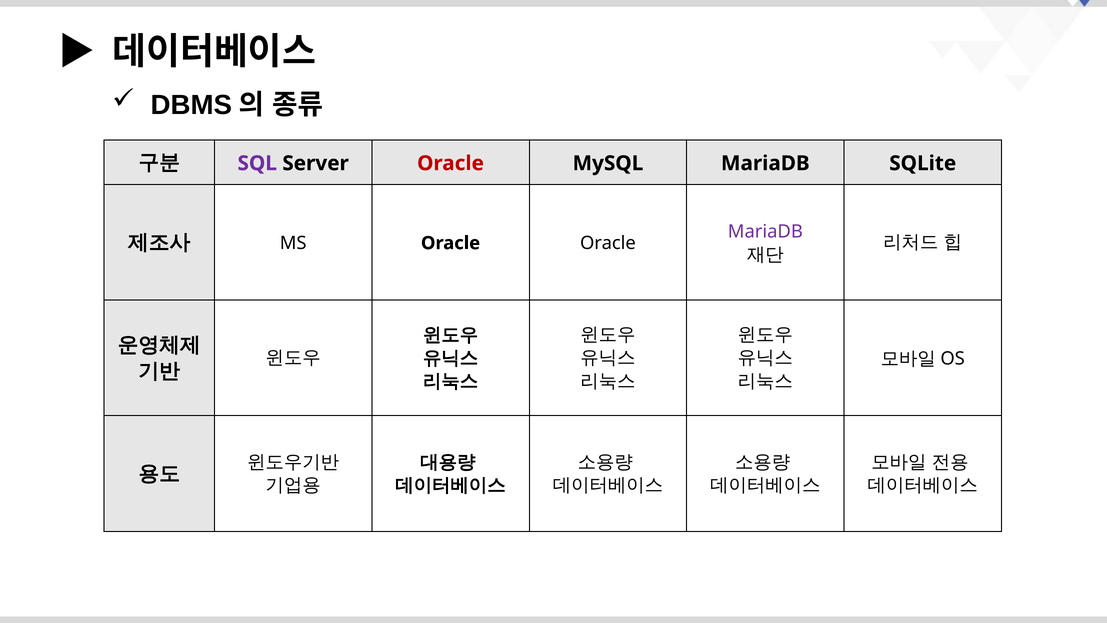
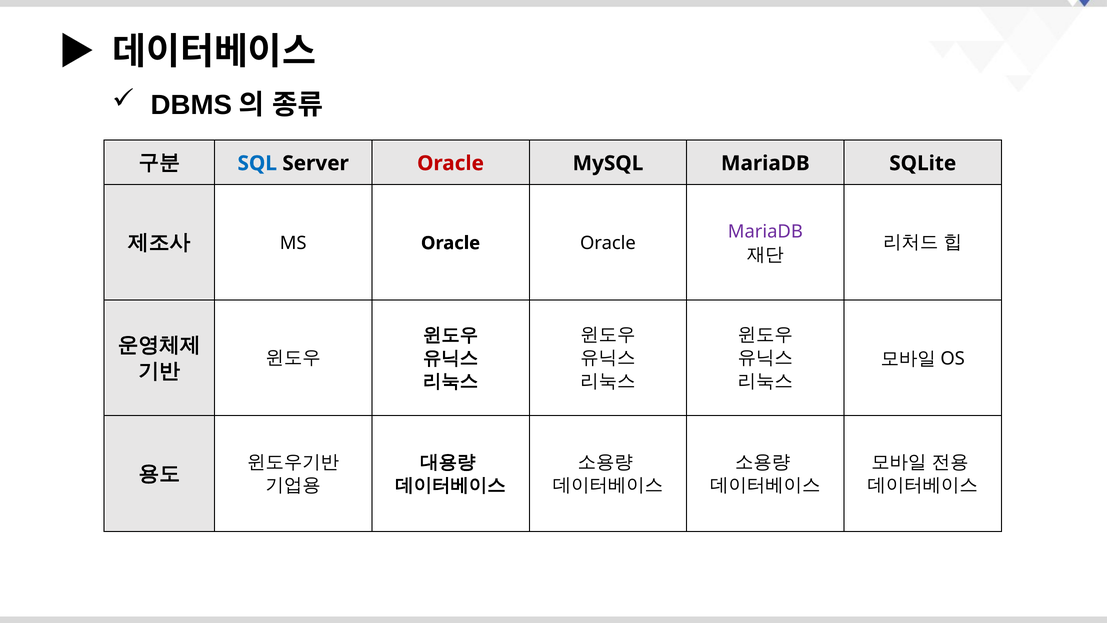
SQL colour: purple -> blue
